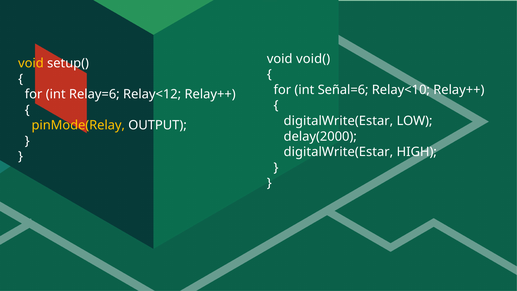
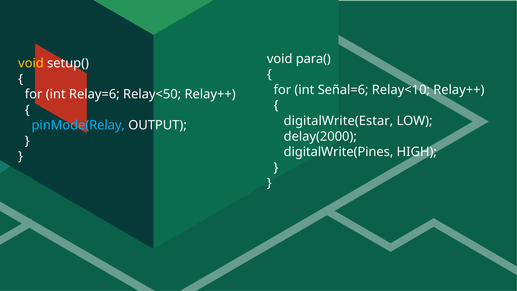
void(: void( -> para(
Relay<12: Relay<12 -> Relay<50
pinMode(Relay colour: yellow -> light blue
digitalWrite(Estar at (338, 152): digitalWrite(Estar -> digitalWrite(Pines
